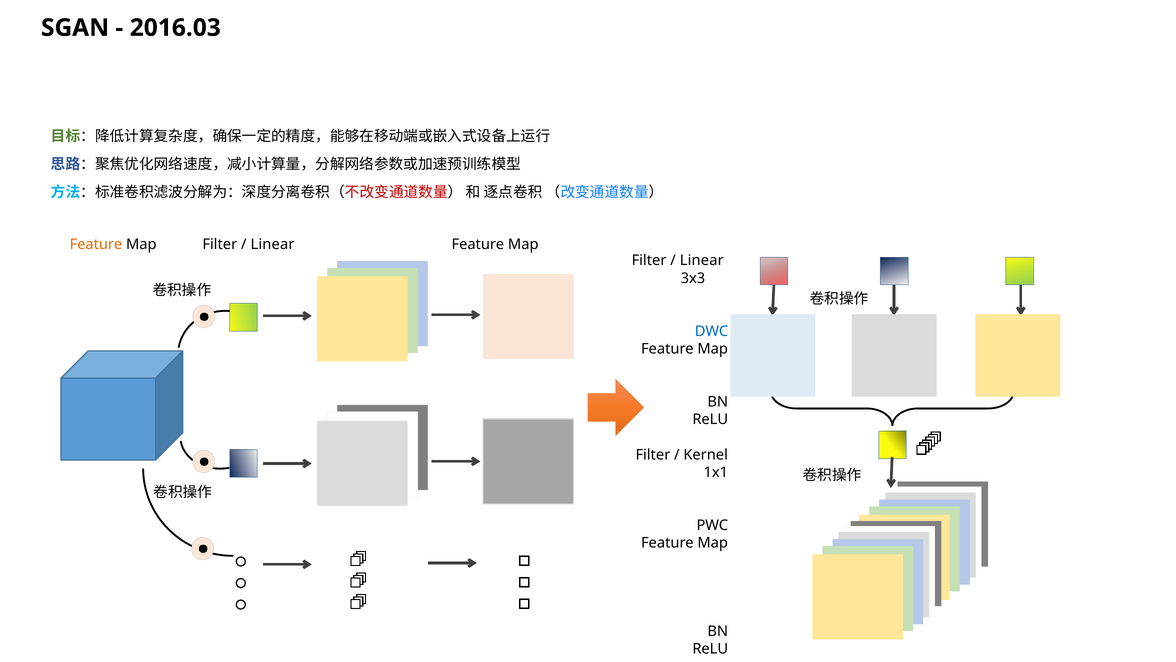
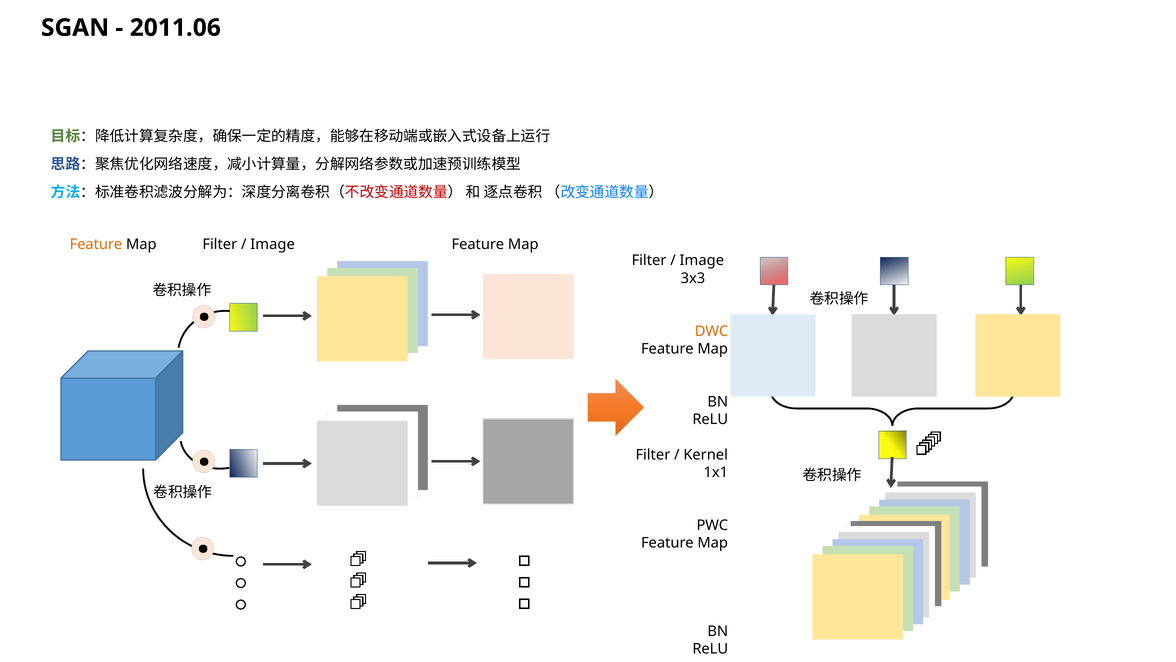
2016.03: 2016.03 -> 2011.06
Linear at (273, 244): Linear -> Image
Linear at (702, 260): Linear -> Image
DWC colour: blue -> orange
